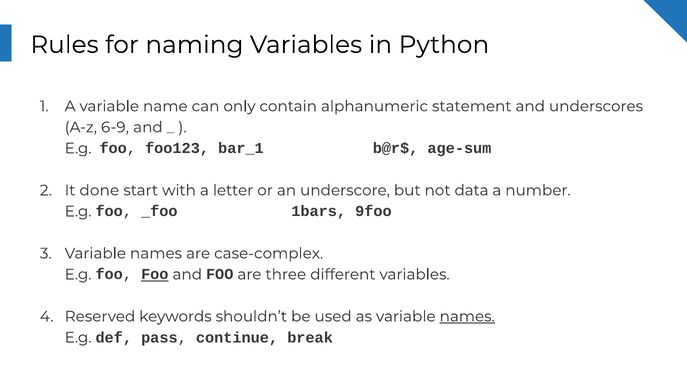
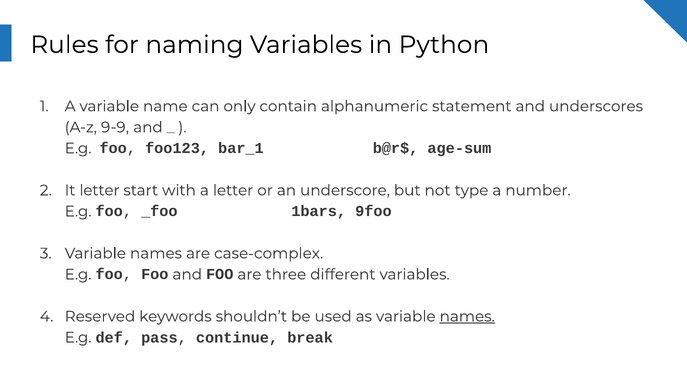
6-9: 6-9 -> 9-9
It done: done -> letter
data: data -> type
Foo at (155, 275) underline: present -> none
